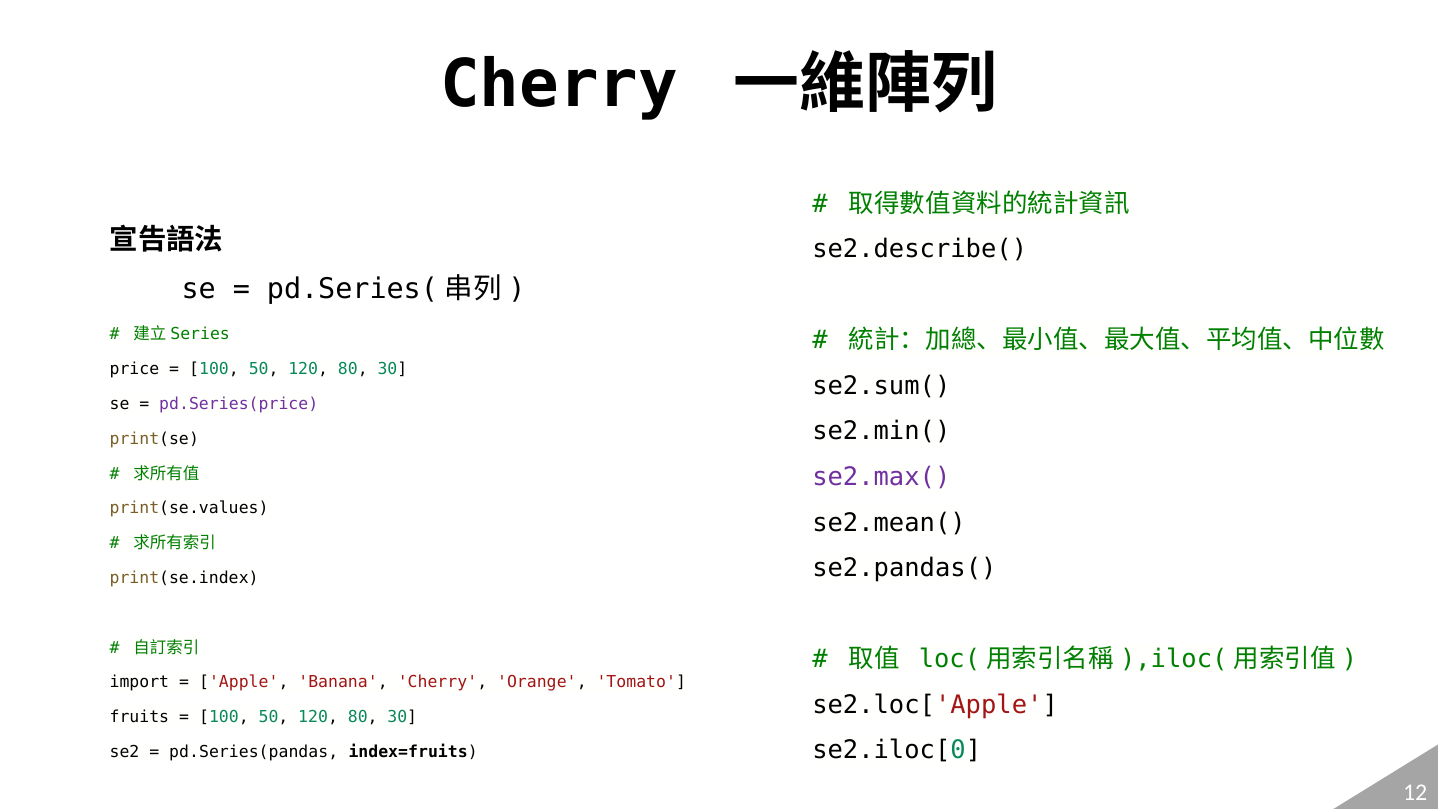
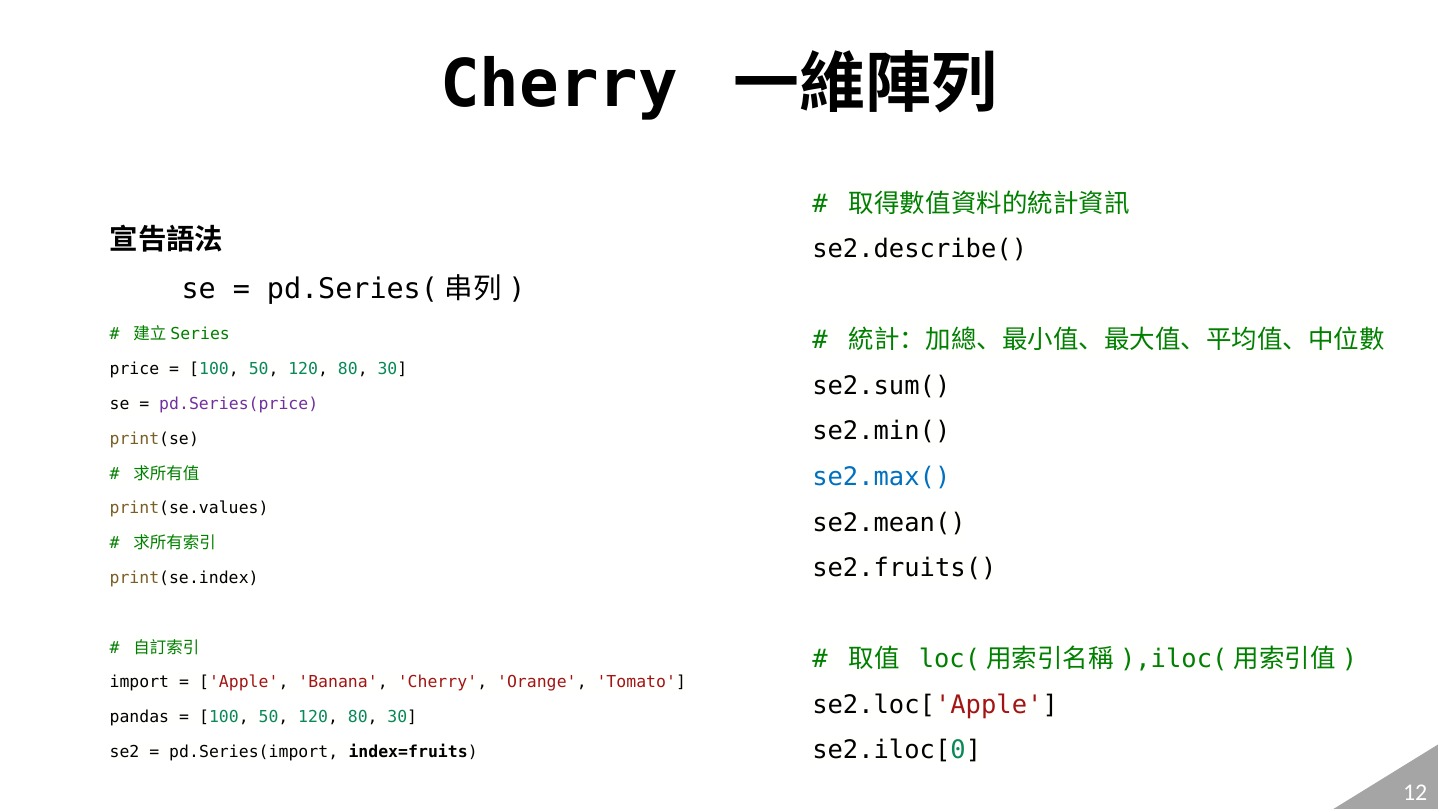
se2.max( colour: purple -> blue
se2.pandas(: se2.pandas( -> se2.fruits(
fruits: fruits -> pandas
pd.Series(pandas: pd.Series(pandas -> pd.Series(import
